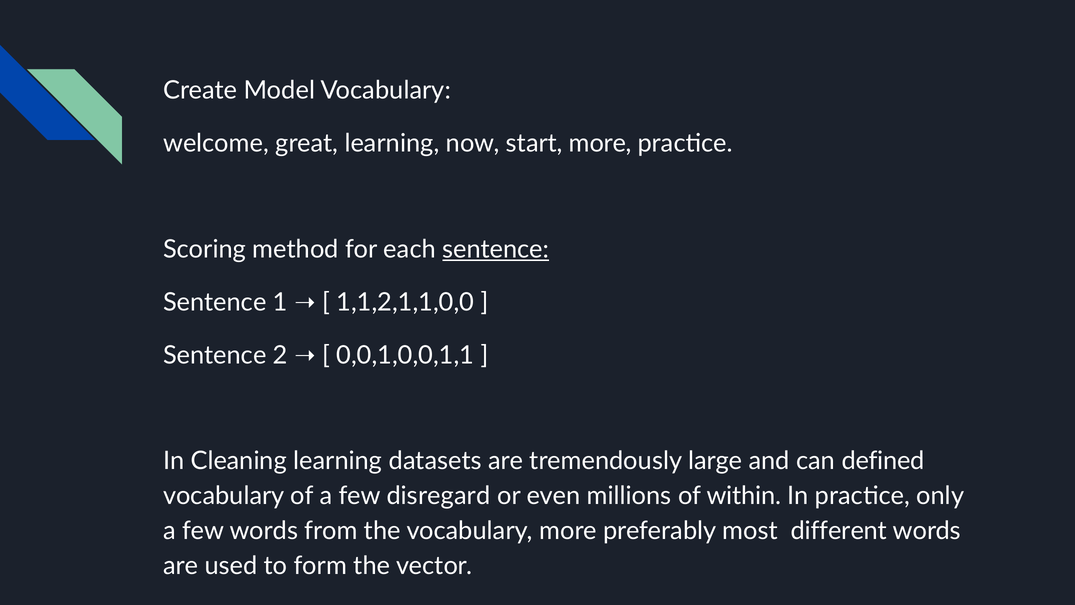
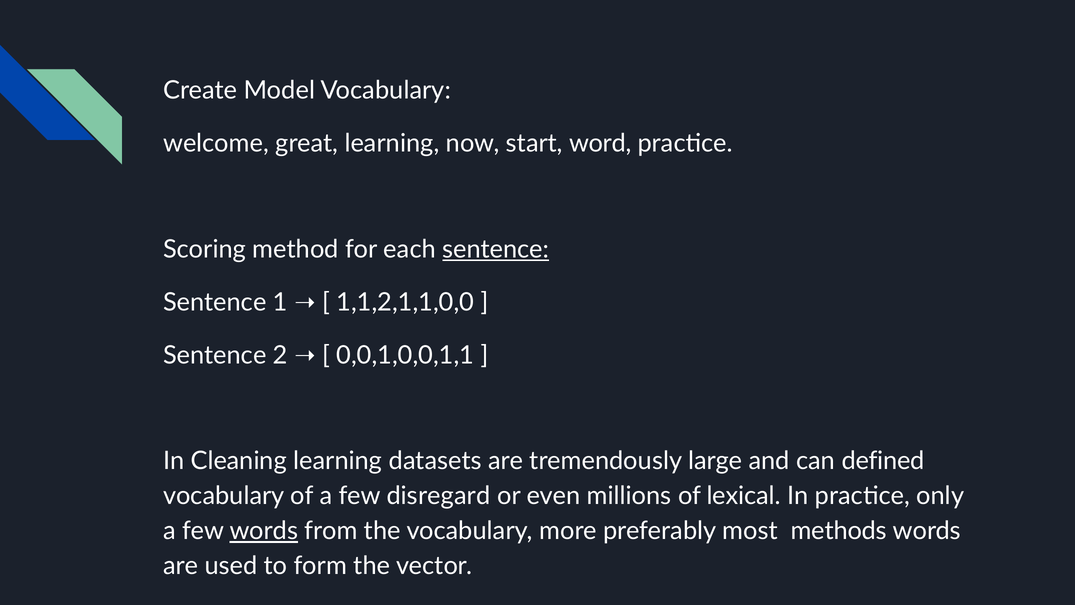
start more: more -> word
within: within -> lexical
words at (264, 531) underline: none -> present
different: different -> methods
